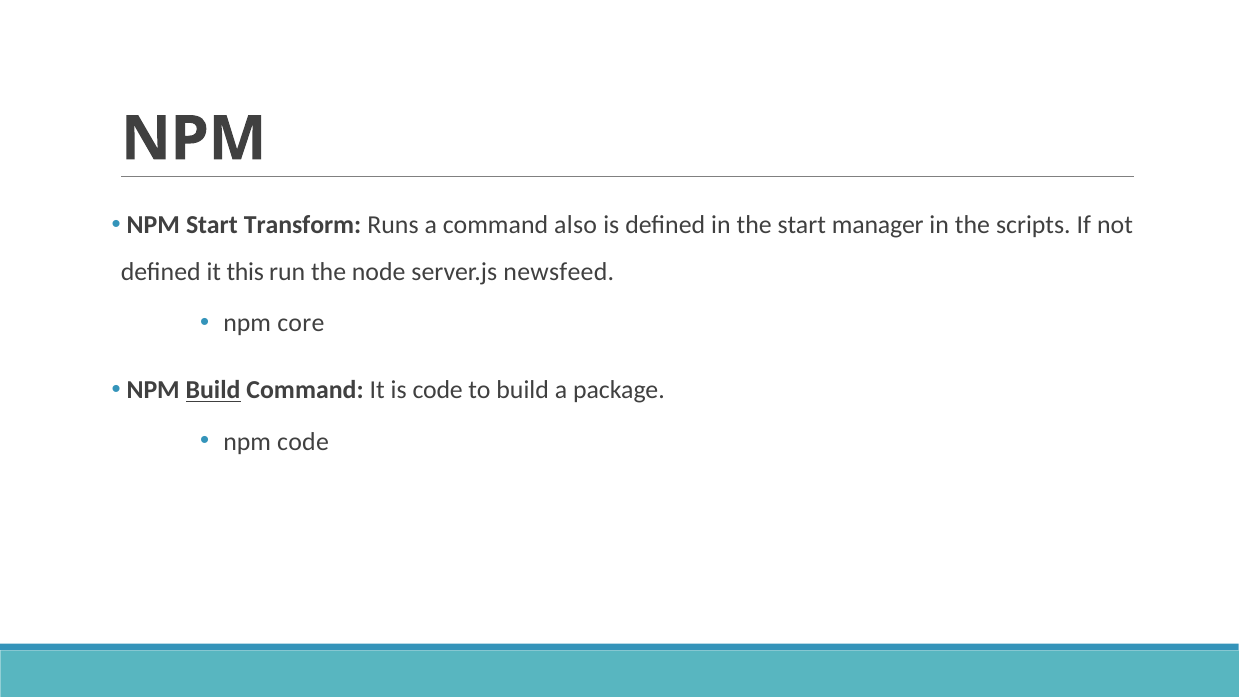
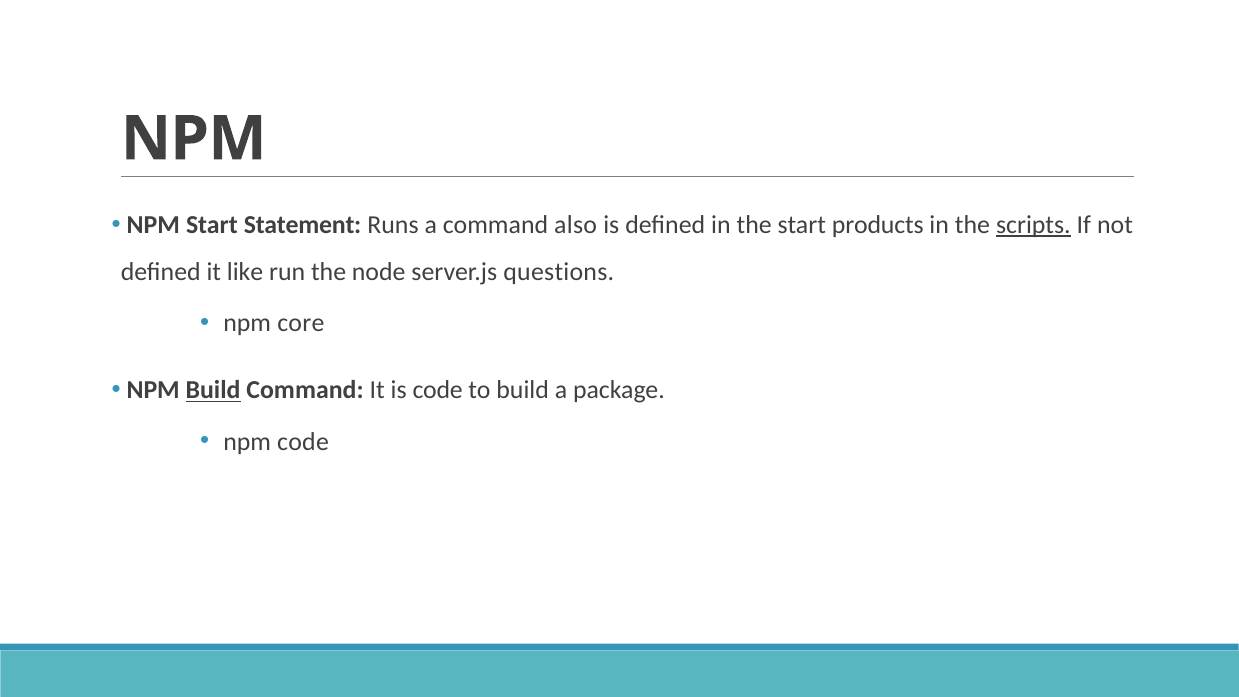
Transform: Transform -> Statement
manager: manager -> products
scripts underline: none -> present
this: this -> like
newsfeed: newsfeed -> questions
